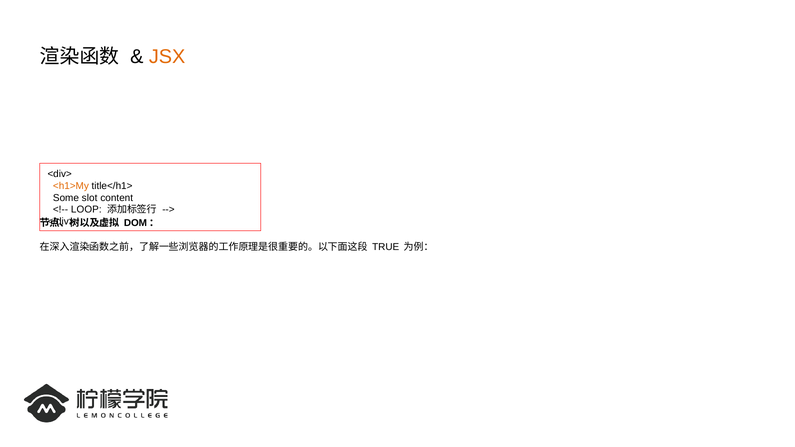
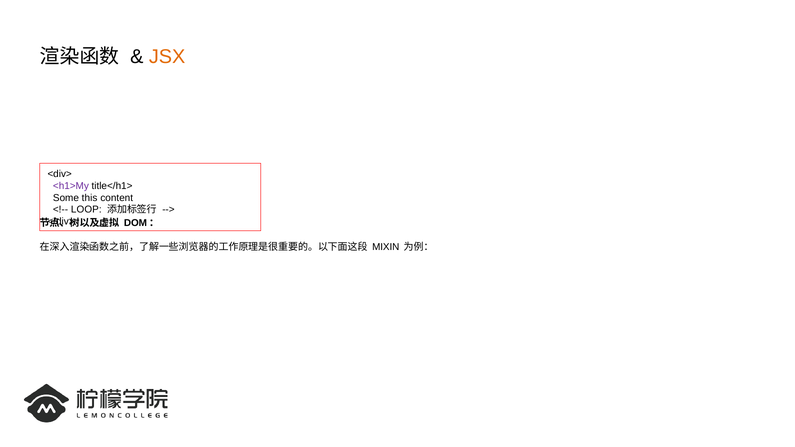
<h1>My colour: orange -> purple
slot: slot -> this
TRUE: TRUE -> MIXIN
